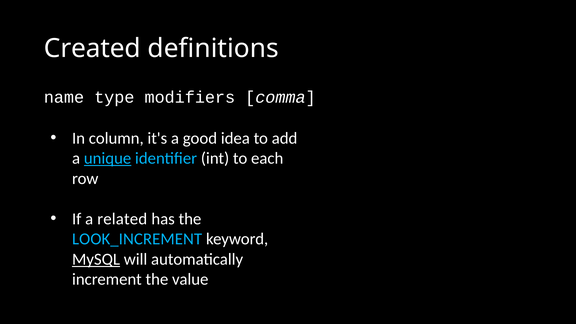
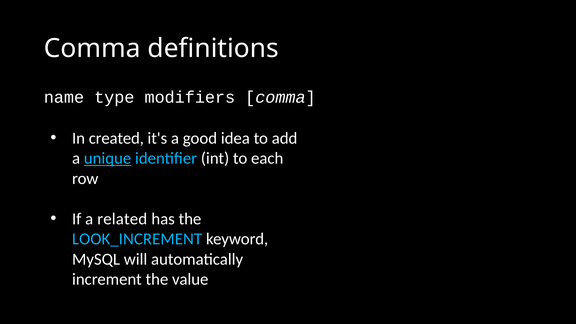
Created at (92, 48): Created -> Comma
column: column -> created
MySQL underline: present -> none
